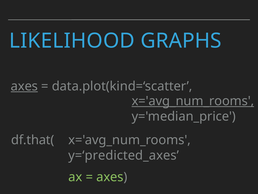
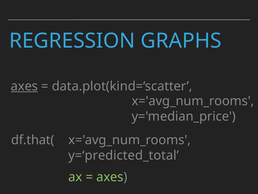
LIKELIHOOD: LIKELIHOOD -> REGRESSION
x='avg_num_rooms at (193, 101) underline: present -> none
y=‘predicted_axes: y=‘predicted_axes -> y=‘predicted_total
